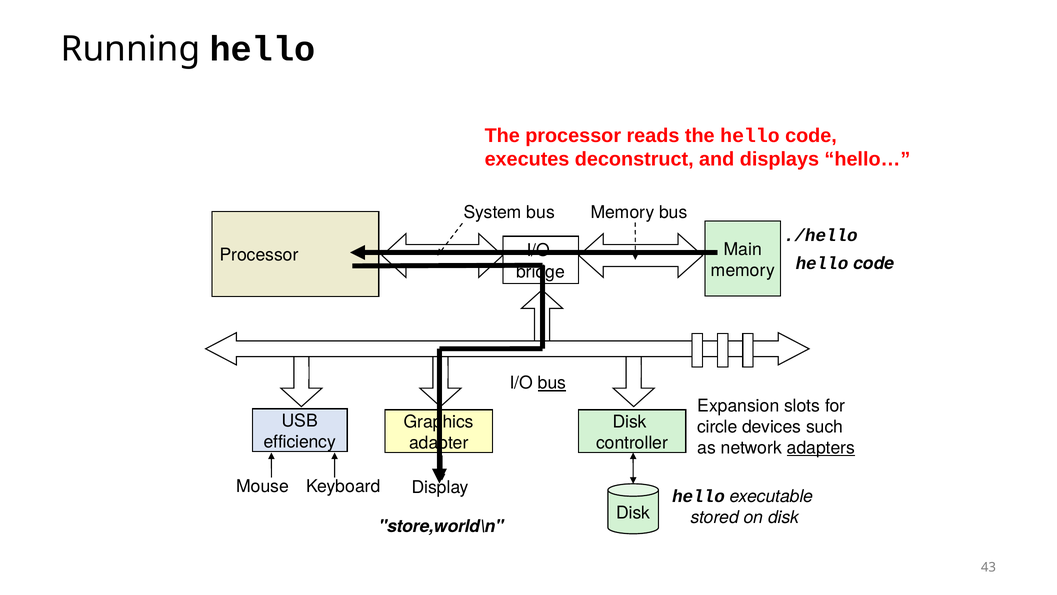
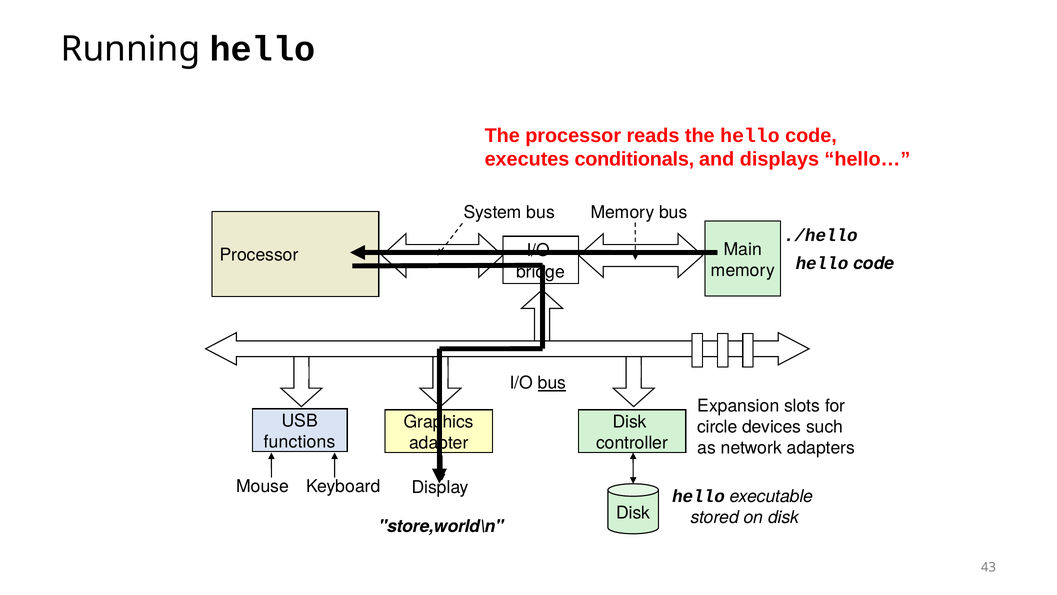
deconstruct: deconstruct -> conditionals
efficiency: efficiency -> functions
adapters underline: present -> none
